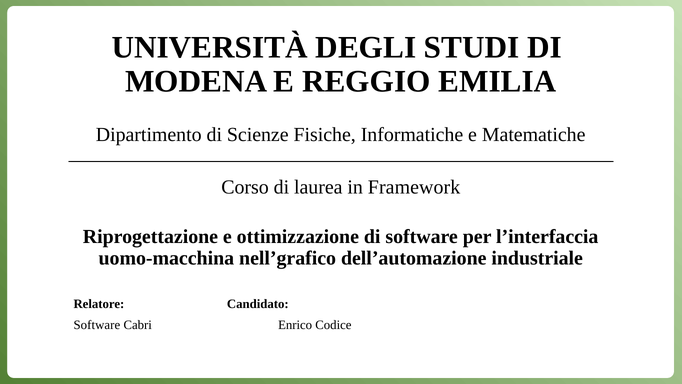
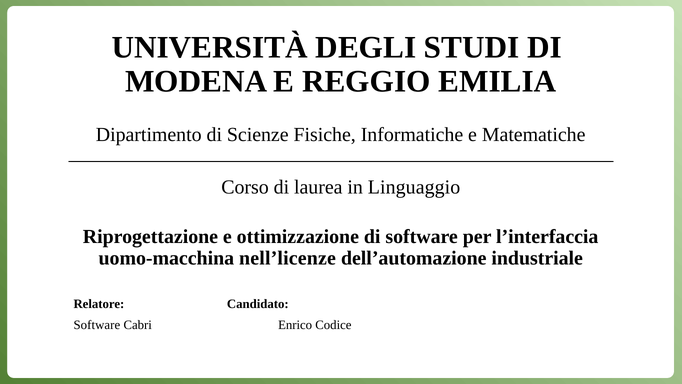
Framework: Framework -> Linguaggio
nell’grafico: nell’grafico -> nell’licenze
